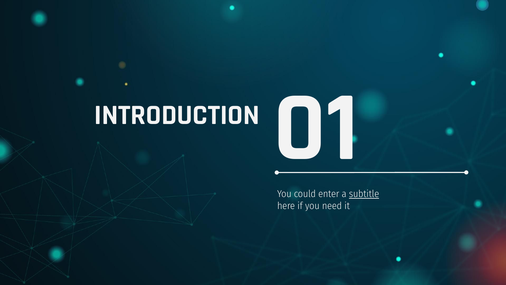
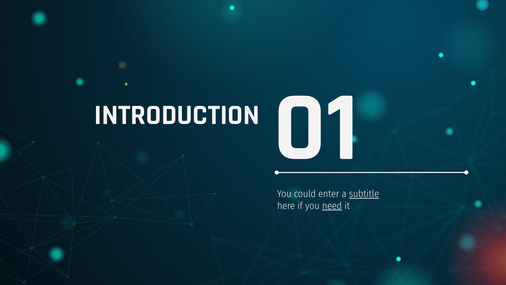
need underline: none -> present
